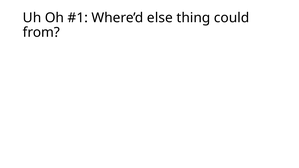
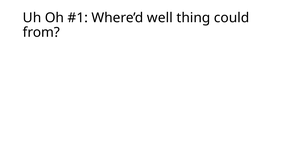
else: else -> well
